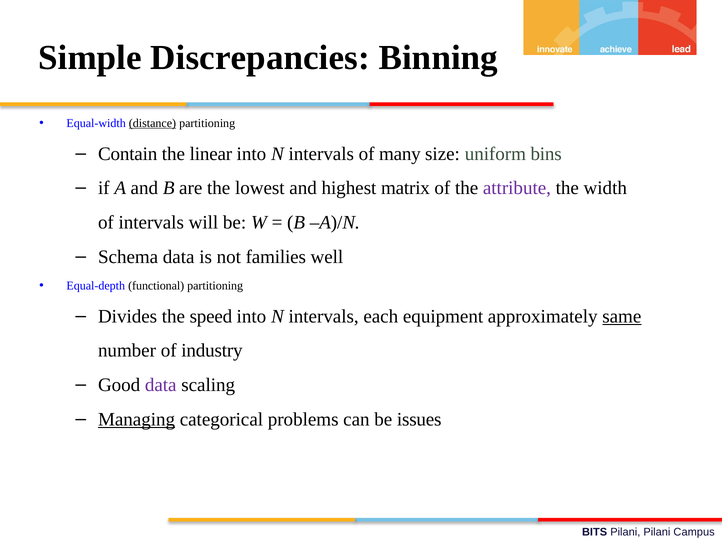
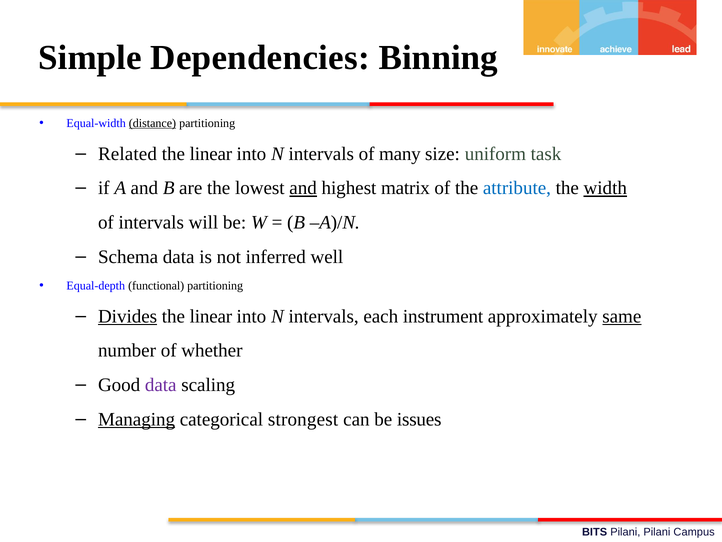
Discrepancies: Discrepancies -> Dependencies
Contain: Contain -> Related
bins: bins -> task
and at (303, 188) underline: none -> present
attribute colour: purple -> blue
width underline: none -> present
families: families -> inferred
Divides underline: none -> present
speed at (211, 316): speed -> linear
equipment: equipment -> instrument
industry: industry -> whether
problems: problems -> strongest
